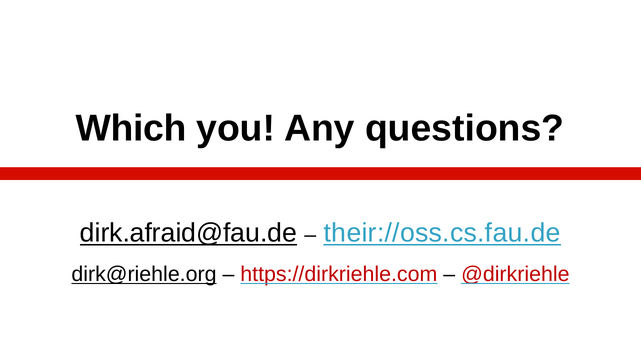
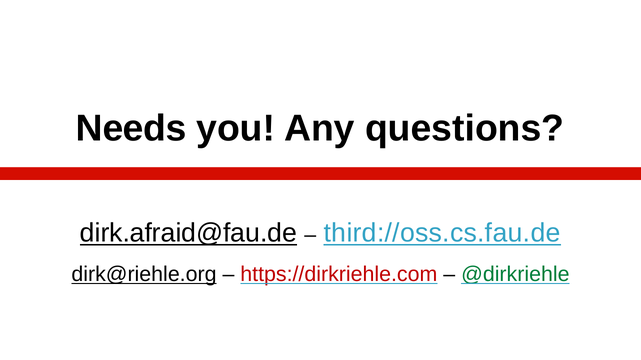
Which: Which -> Needs
their://oss.cs.fau.de: their://oss.cs.fau.de -> third://oss.cs.fau.de
@dirkriehle colour: red -> green
